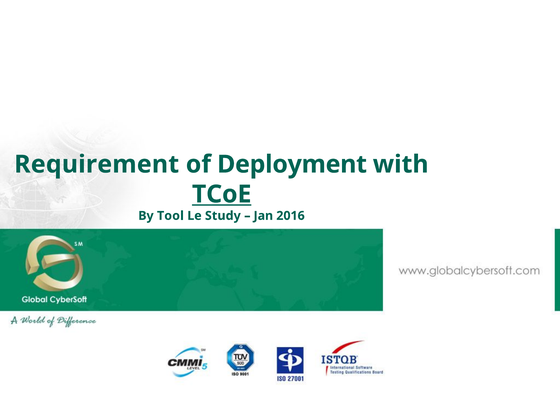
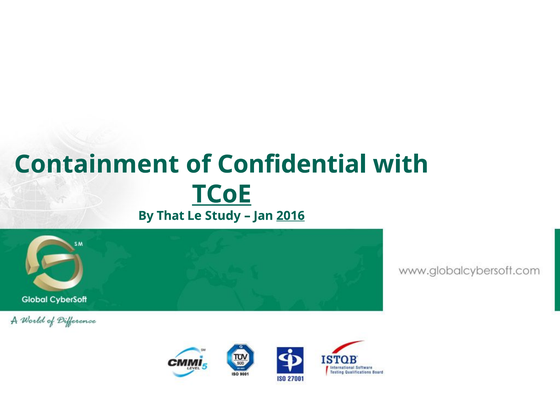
Requirement: Requirement -> Containment
Deployment: Deployment -> Confidential
Tool: Tool -> That
2016 underline: none -> present
